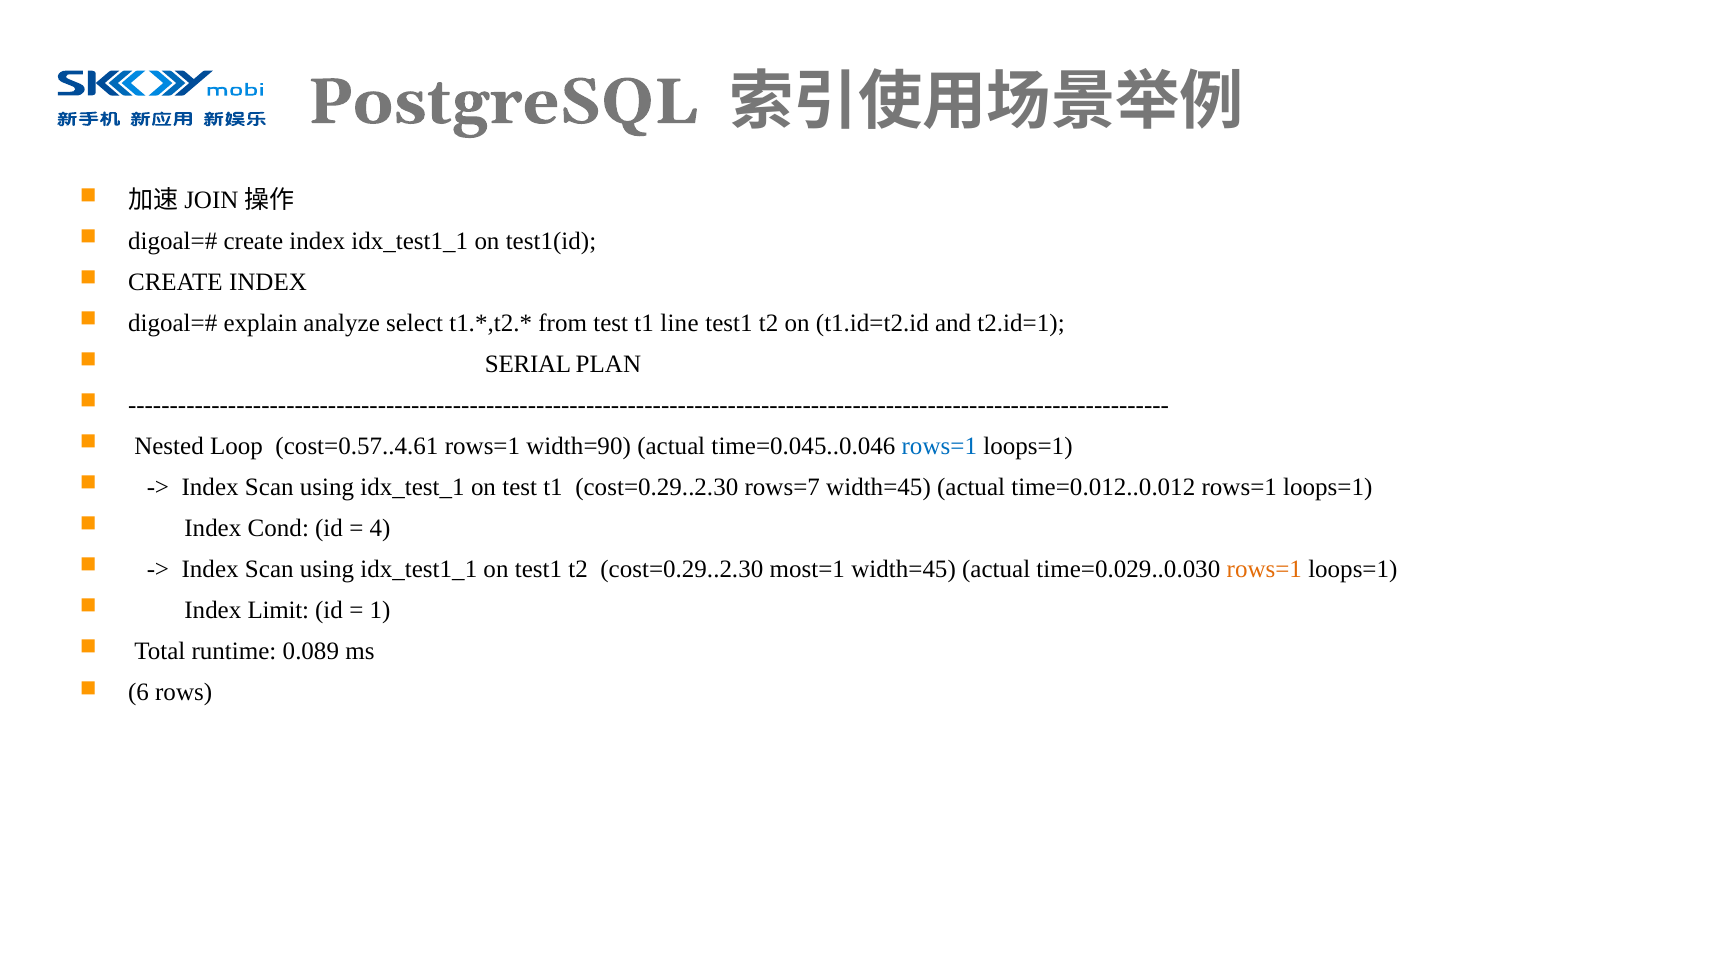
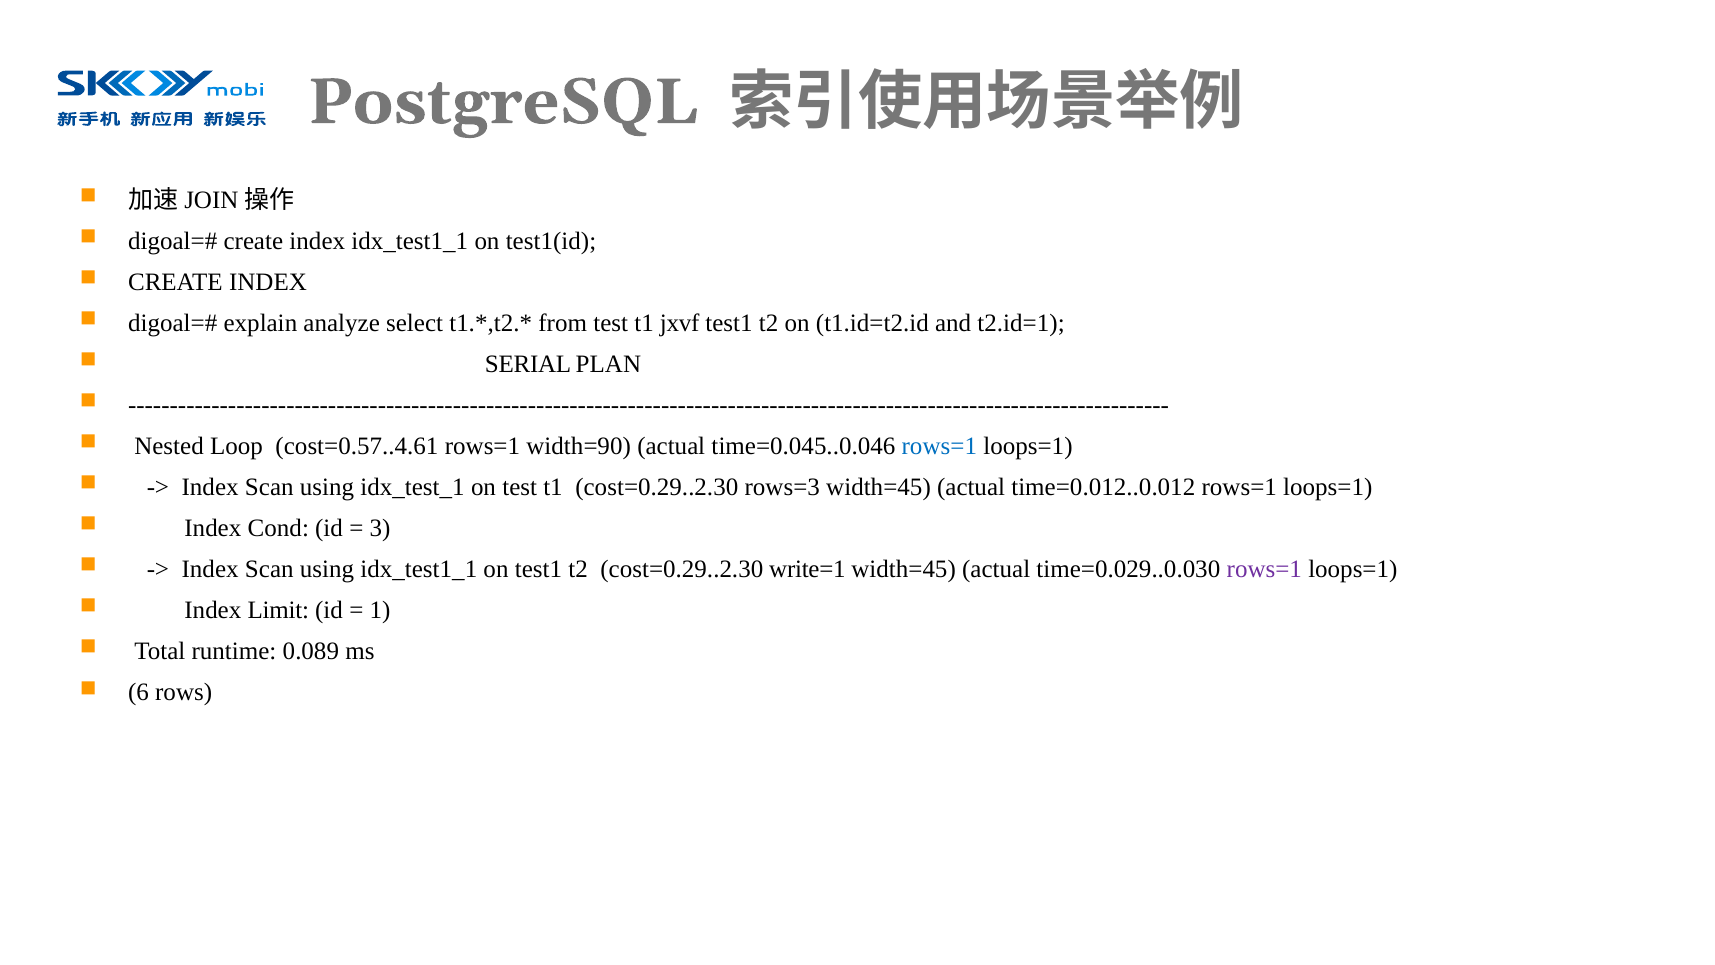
line: line -> jxvf
rows=7: rows=7 -> rows=3
4: 4 -> 3
most=1: most=1 -> write=1
rows=1 at (1264, 569) colour: orange -> purple
